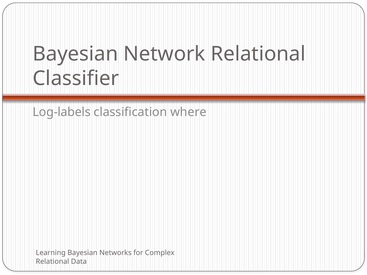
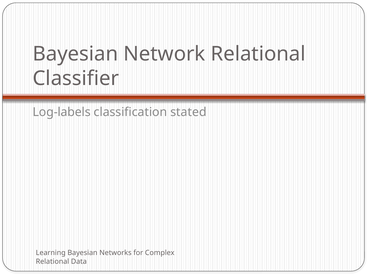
where: where -> stated
